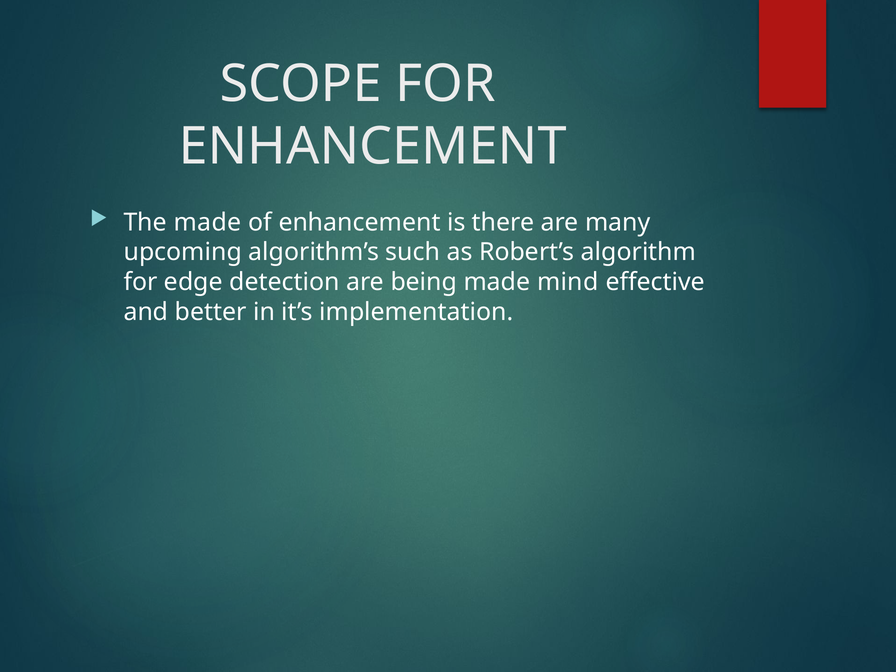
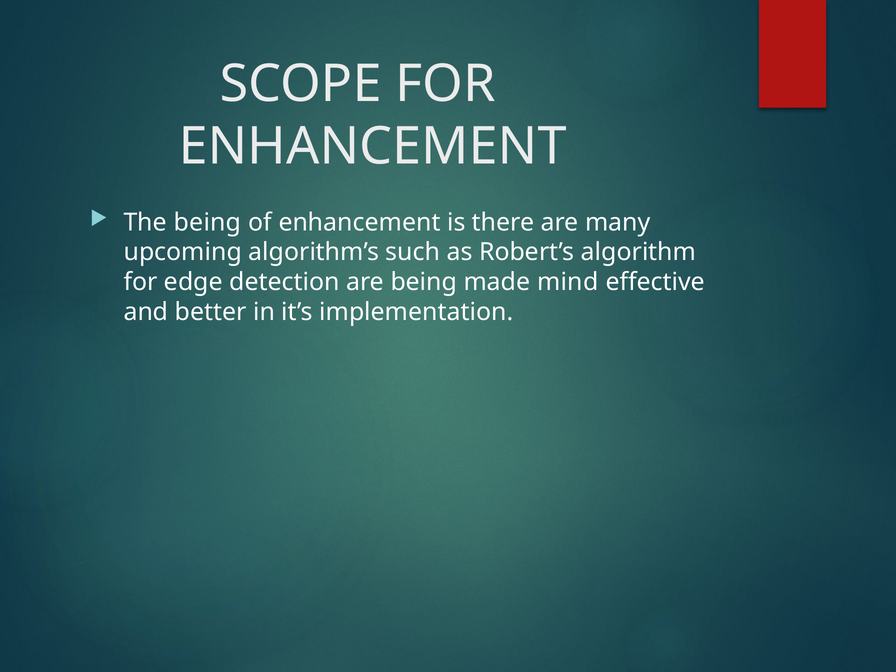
The made: made -> being
